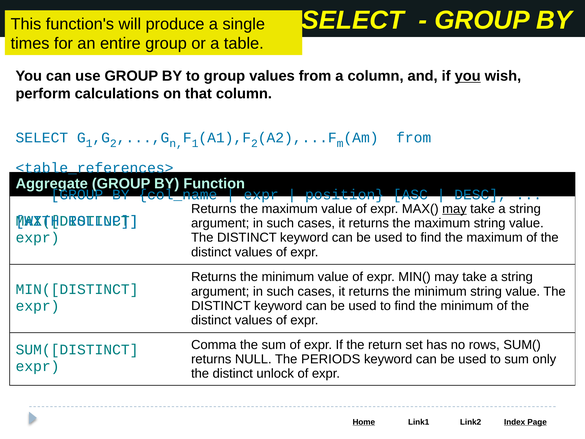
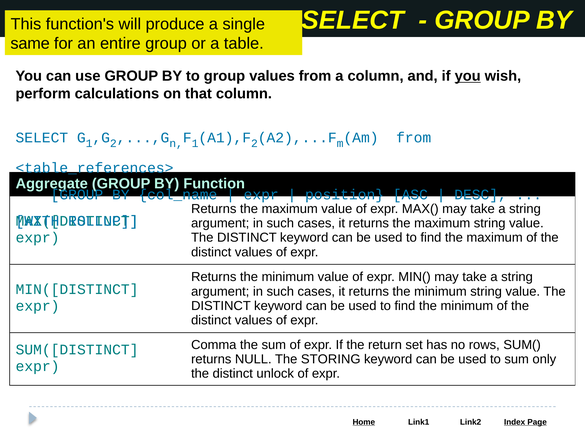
times: times -> same
may at (454, 209) underline: present -> none
PERIODS: PERIODS -> STORING
